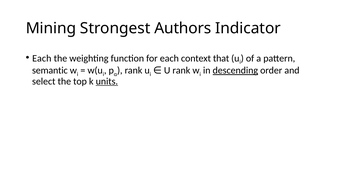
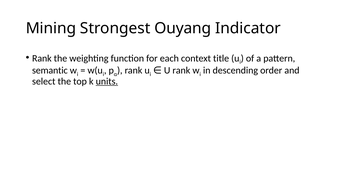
Authors: Authors -> Ouyang
Each at (42, 58): Each -> Rank
that: that -> title
descending underline: present -> none
